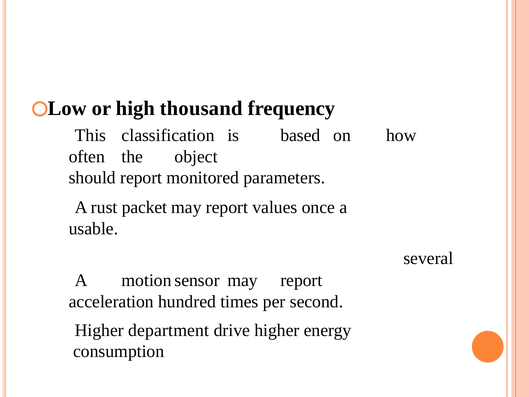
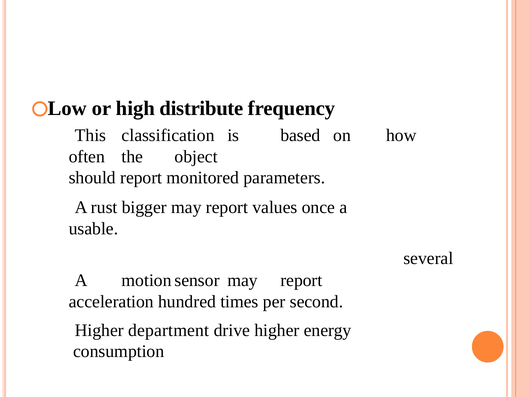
thousand: thousand -> distribute
packet: packet -> bigger
